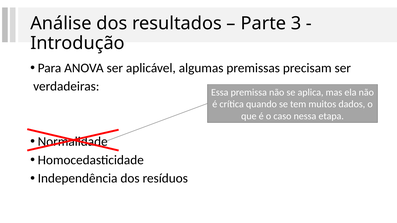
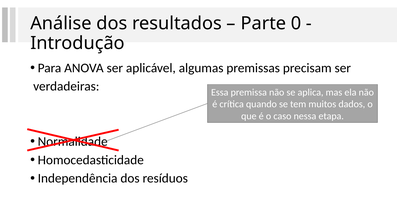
3: 3 -> 0
